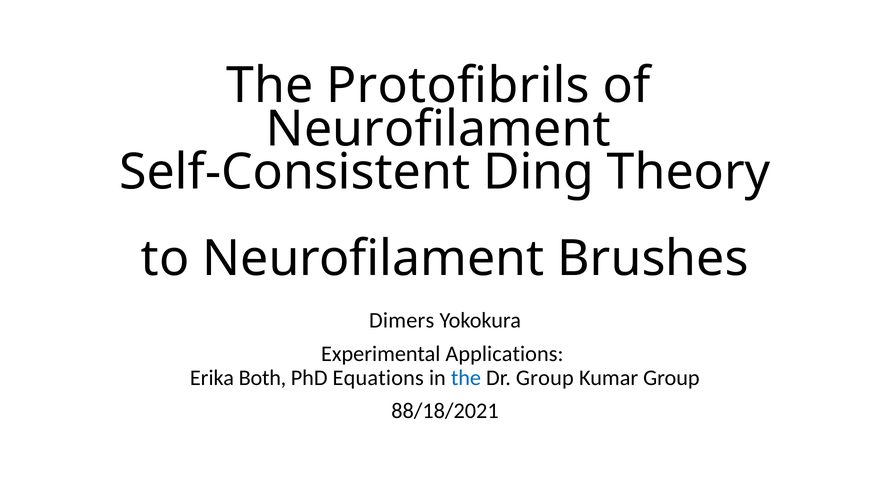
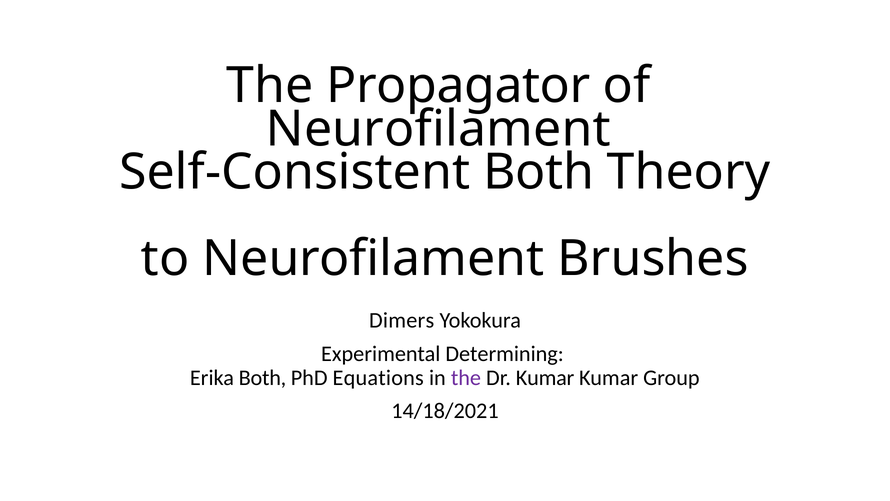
Protofibrils: Protofibrils -> Propagator
Self-Consistent Ding: Ding -> Both
Applications: Applications -> Determining
the at (466, 378) colour: blue -> purple
Dr Group: Group -> Kumar
88/18/2021: 88/18/2021 -> 14/18/2021
